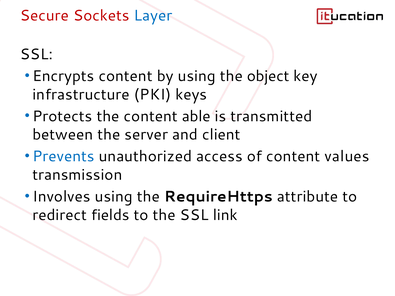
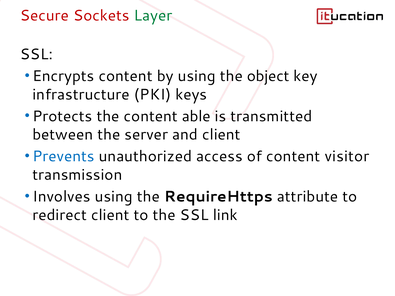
Layer colour: blue -> green
values: values -> visitor
redirect fields: fields -> client
